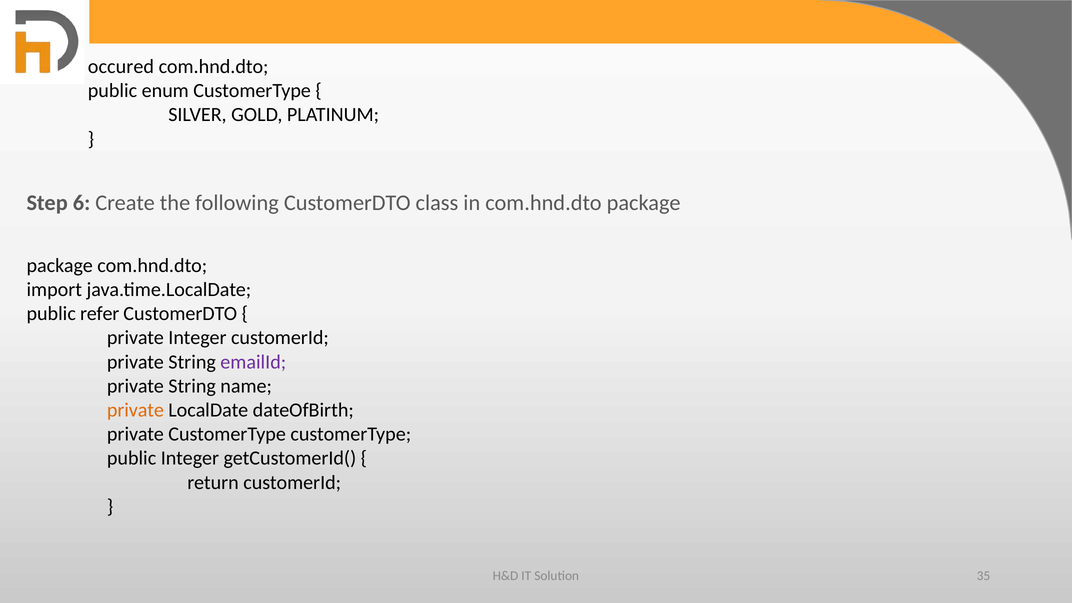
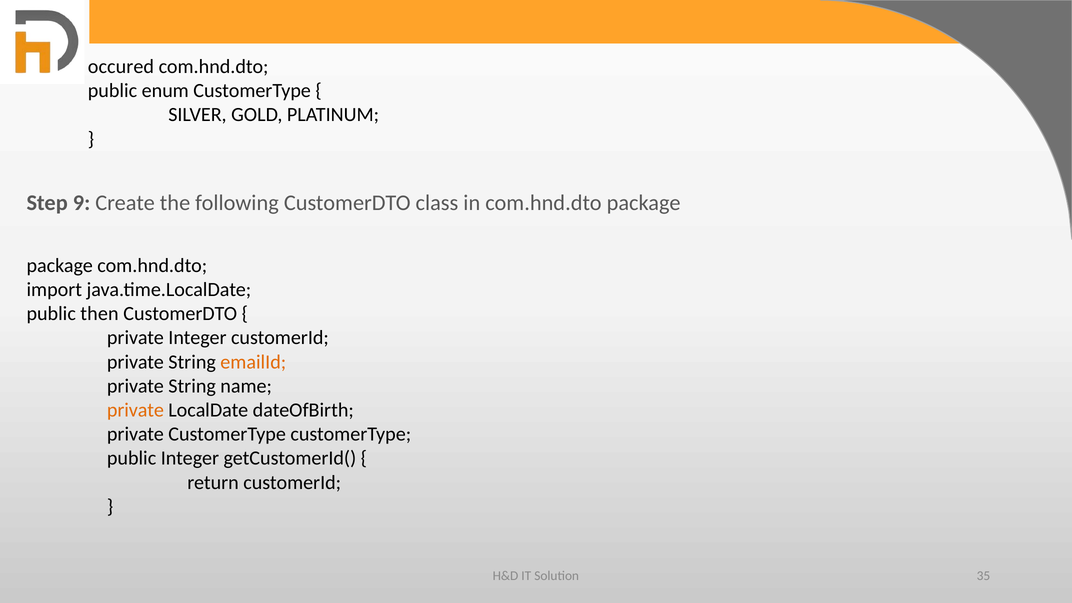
6: 6 -> 9
refer: refer -> then
emailId colour: purple -> orange
